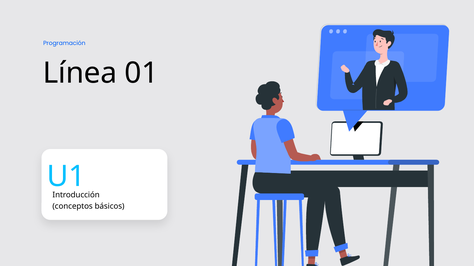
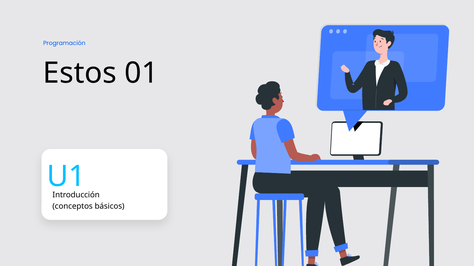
Línea: Línea -> Estos
